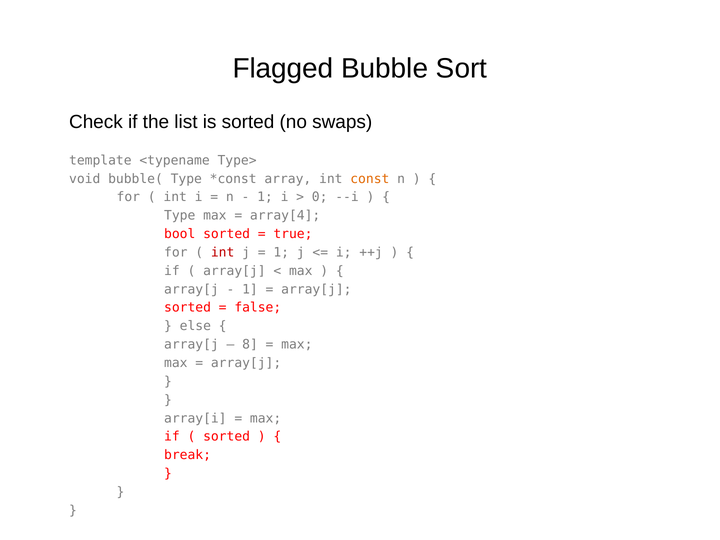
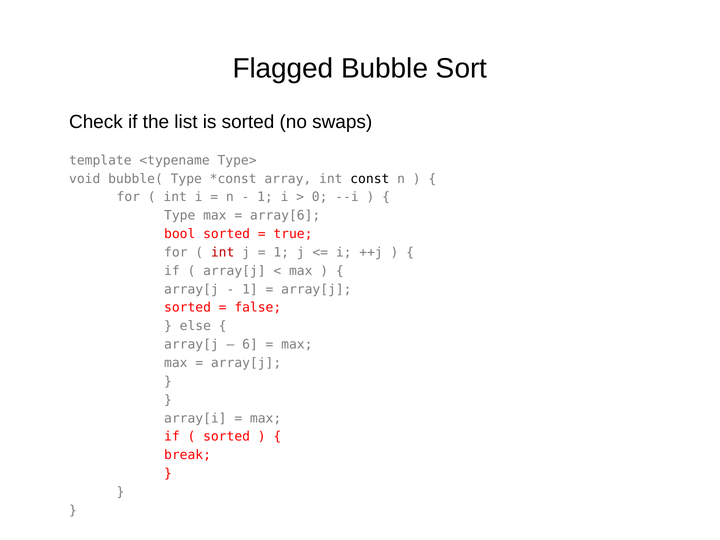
const colour: orange -> black
array[4: array[4 -> array[6
8: 8 -> 6
